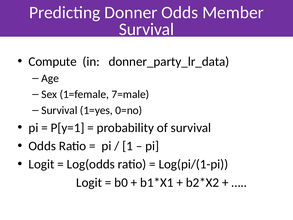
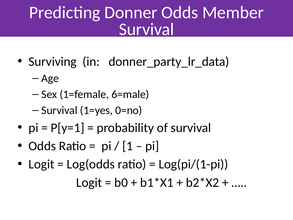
Compute: Compute -> Surviving
7=male: 7=male -> 6=male
